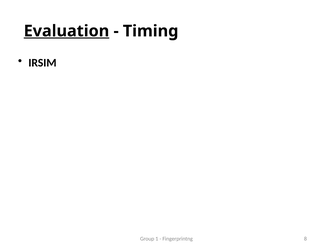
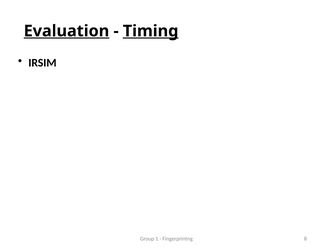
Timing underline: none -> present
